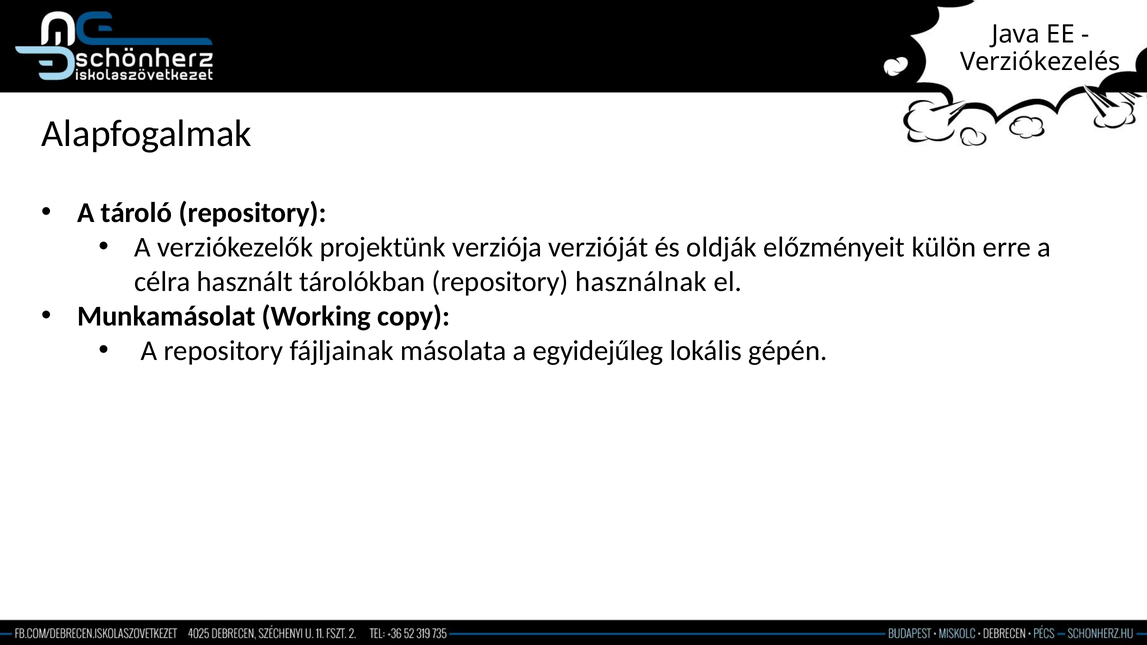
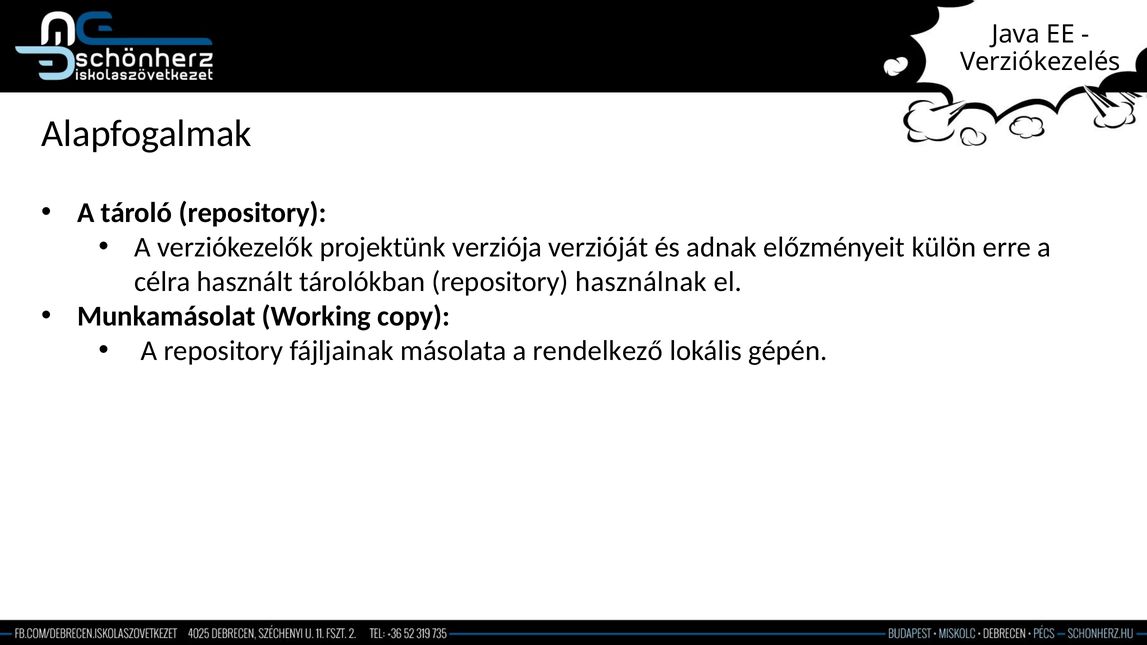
oldják: oldják -> adnak
egyidejűleg: egyidejűleg -> rendelkező
